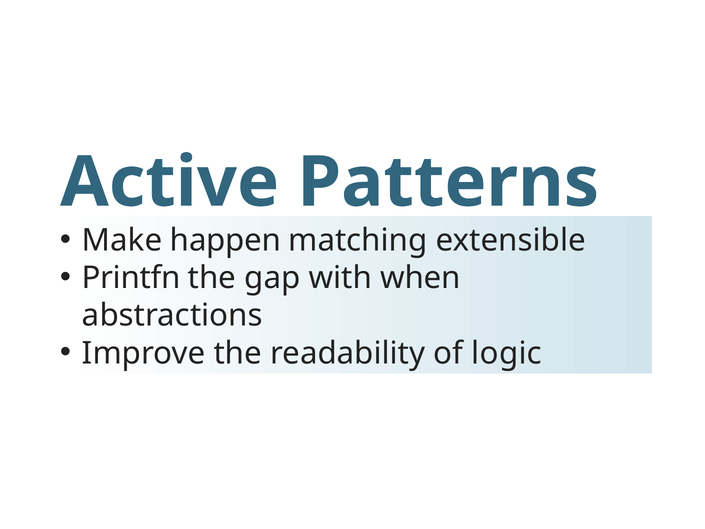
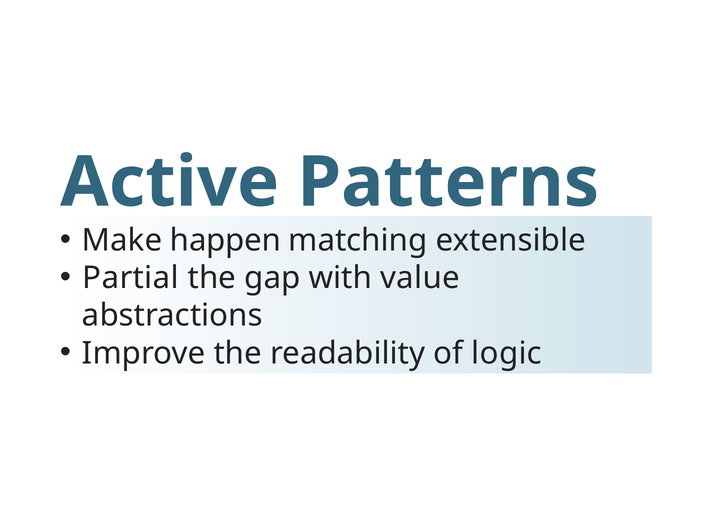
Printfn: Printfn -> Partial
when: when -> value
